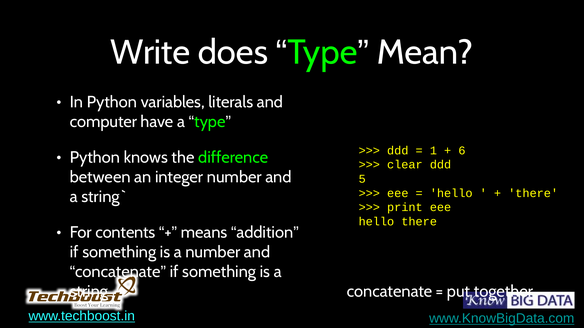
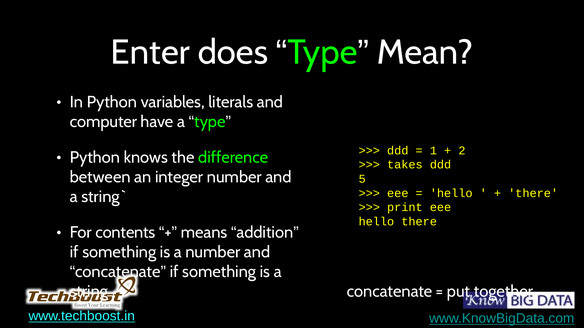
Write: Write -> Enter
6: 6 -> 2
clear: clear -> takes
